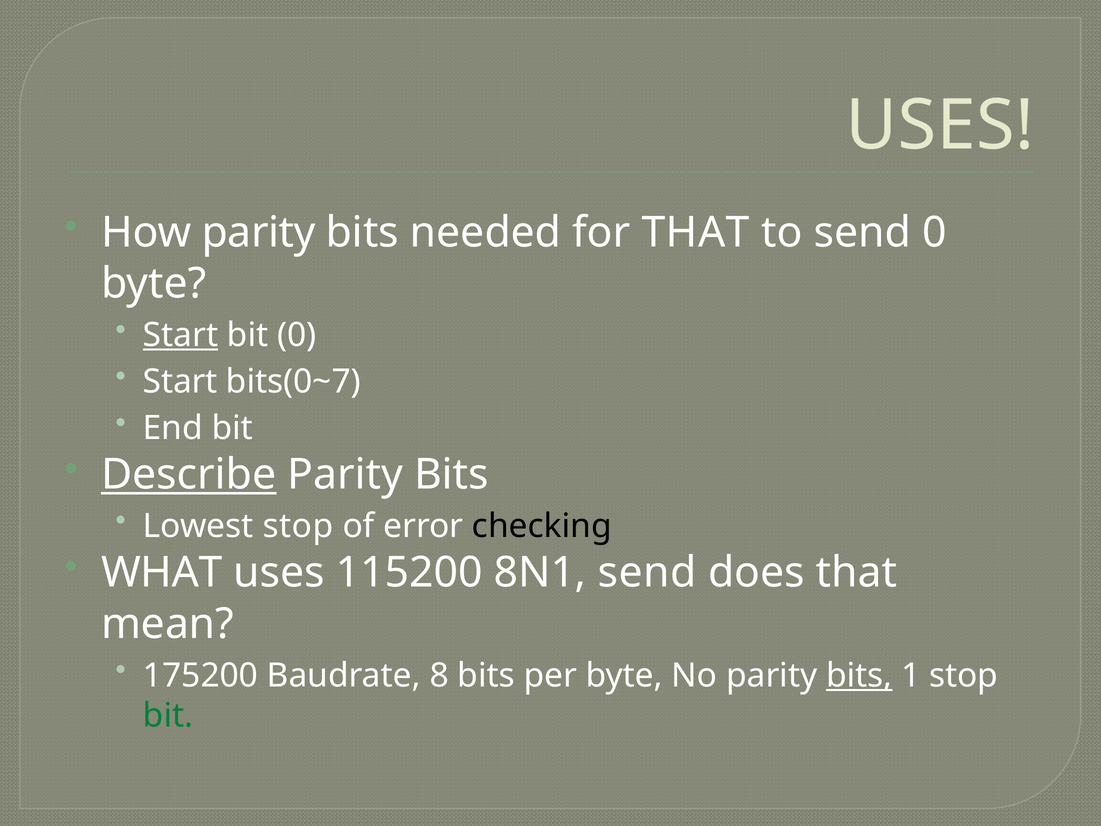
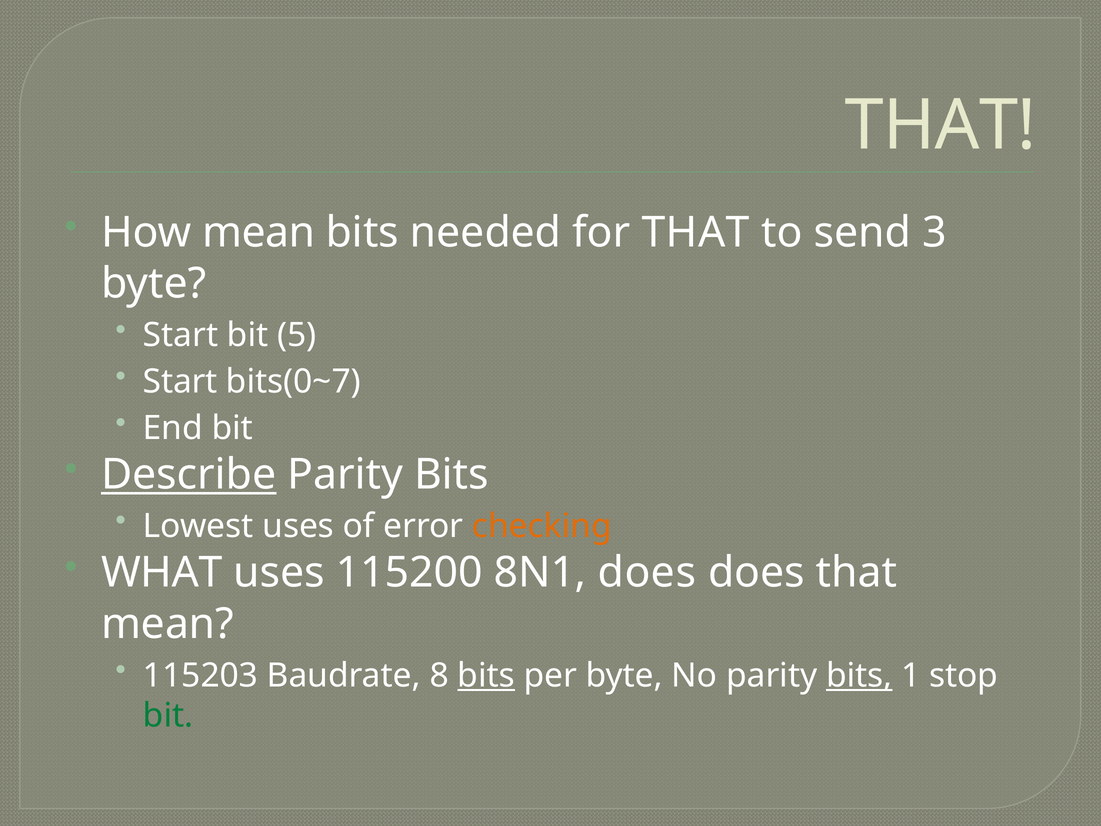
USES at (940, 125): USES -> THAT
How parity: parity -> mean
send 0: 0 -> 3
Start at (181, 335) underline: present -> none
bit 0: 0 -> 5
Lowest stop: stop -> uses
checking colour: black -> orange
8N1 send: send -> does
175200: 175200 -> 115203
bits at (486, 675) underline: none -> present
